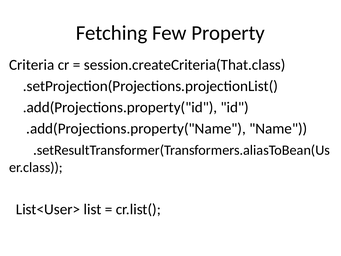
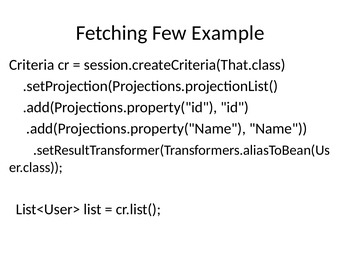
Property: Property -> Example
